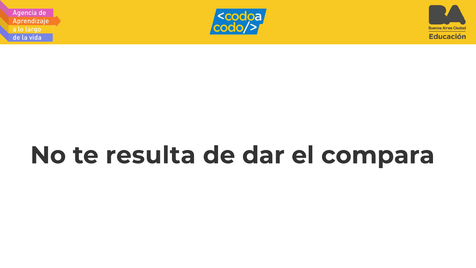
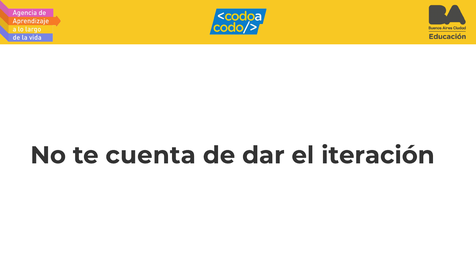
resulta: resulta -> cuenta
compara: compara -> iteración
